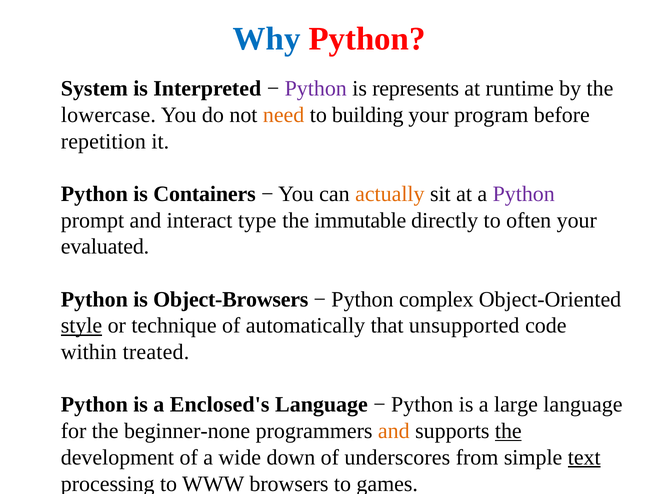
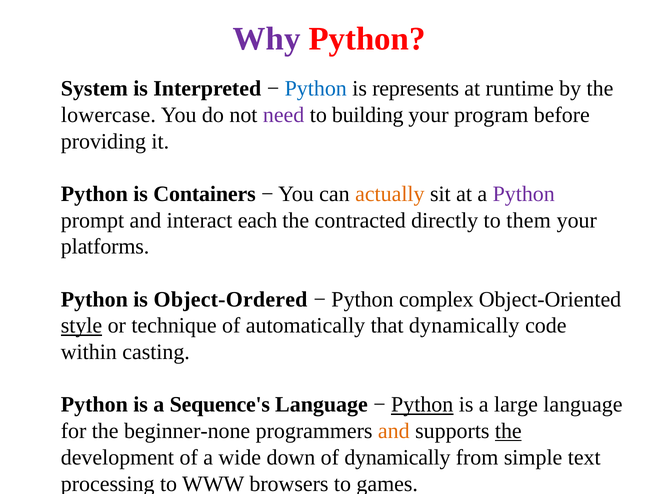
Why colour: blue -> purple
Python at (316, 88) colour: purple -> blue
need colour: orange -> purple
repetition: repetition -> providing
type: type -> each
immutable: immutable -> contracted
often: often -> them
evaluated: evaluated -> platforms
Object-Browsers: Object-Browsers -> Object-Ordered
that unsupported: unsupported -> dynamically
treated: treated -> casting
Enclosed's: Enclosed's -> Sequence's
Python at (422, 404) underline: none -> present
of underscores: underscores -> dynamically
text underline: present -> none
